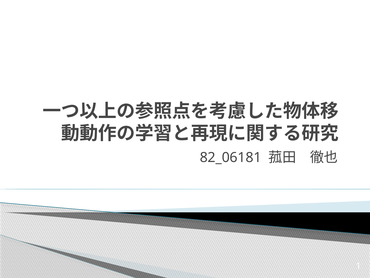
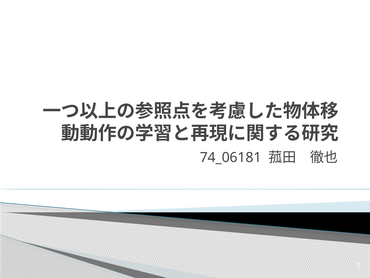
82_06181: 82_06181 -> 74_06181
